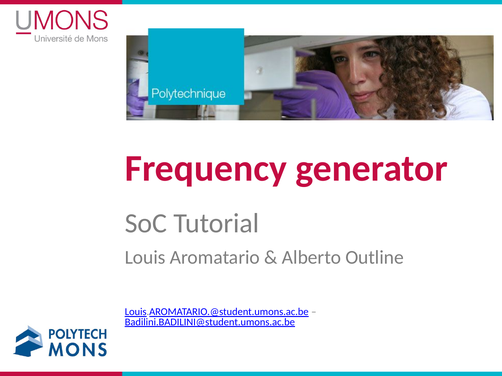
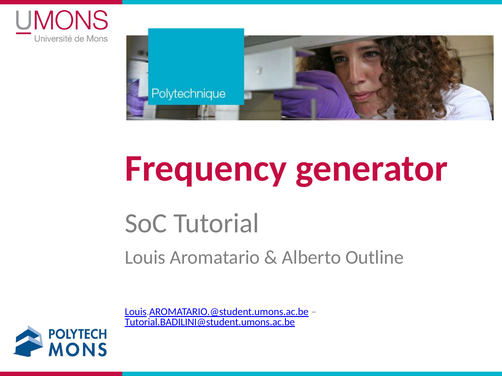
Badilini.BADILINI@student.umons.ac.be: Badilini.BADILINI@student.umons.ac.be -> Tutorial.BADILINI@student.umons.ac.be
